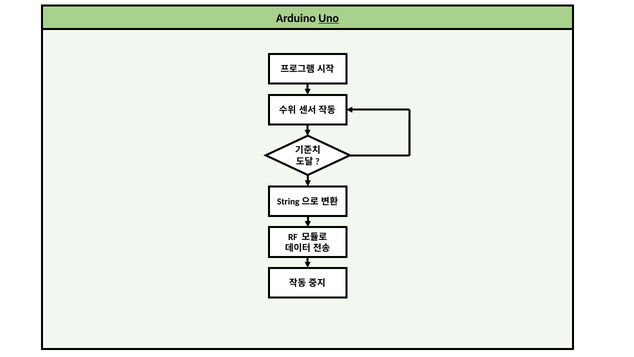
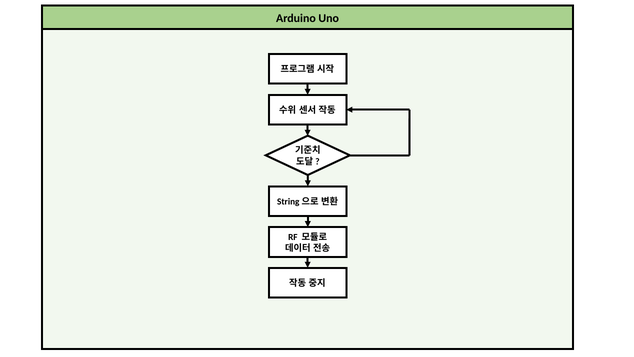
Uno underline: present -> none
